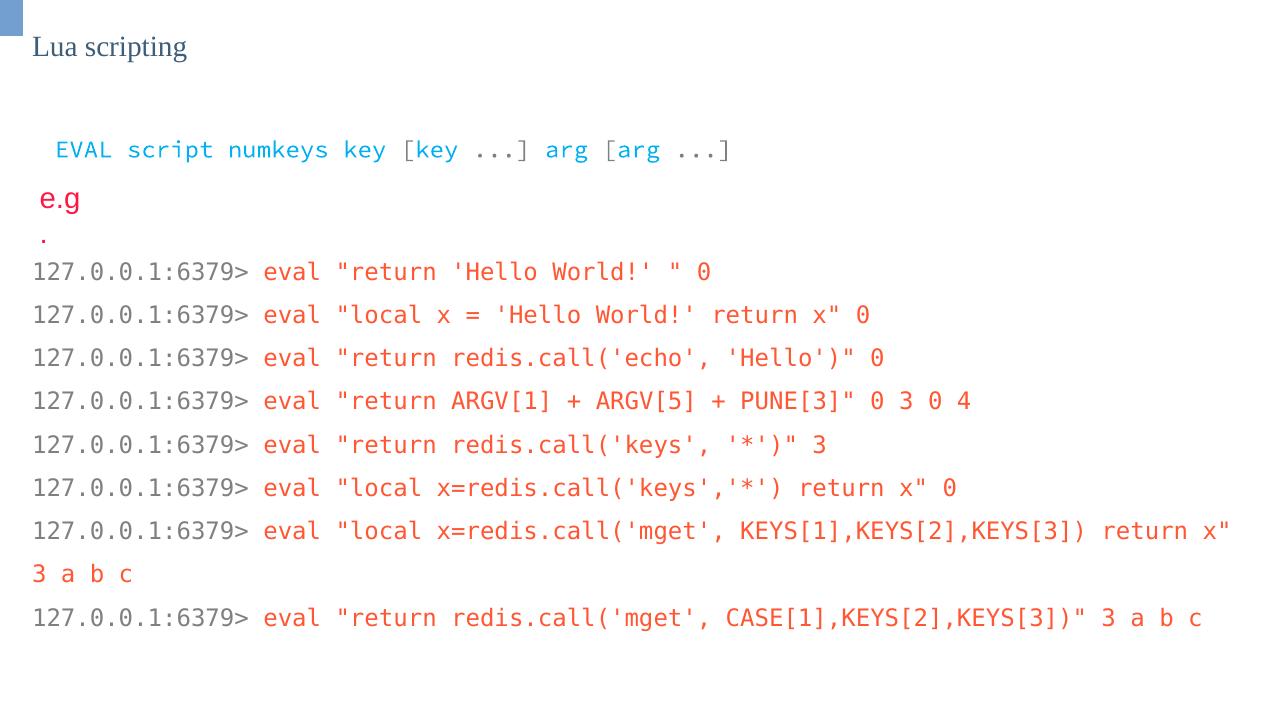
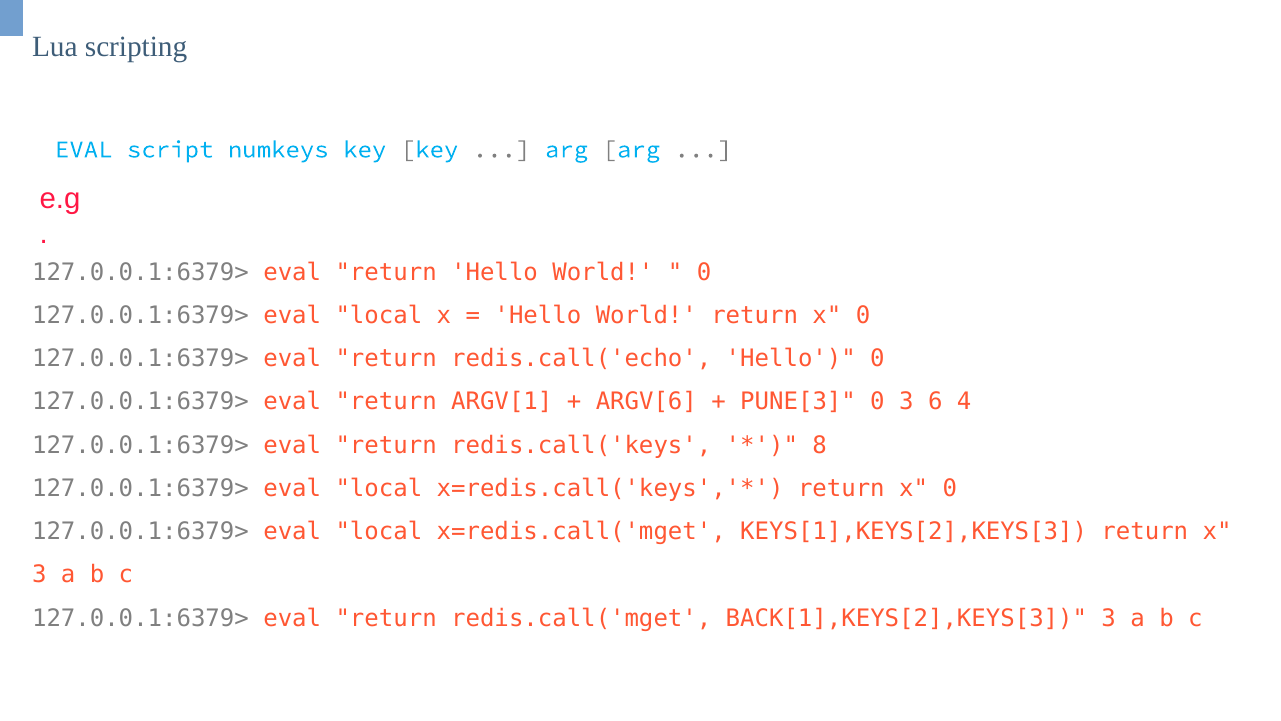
ARGV[5: ARGV[5 -> ARGV[6
3 0: 0 -> 6
3 at (820, 445): 3 -> 8
CASE[1],KEYS[2],KEYS[3: CASE[1],KEYS[2],KEYS[3 -> BACK[1],KEYS[2],KEYS[3
